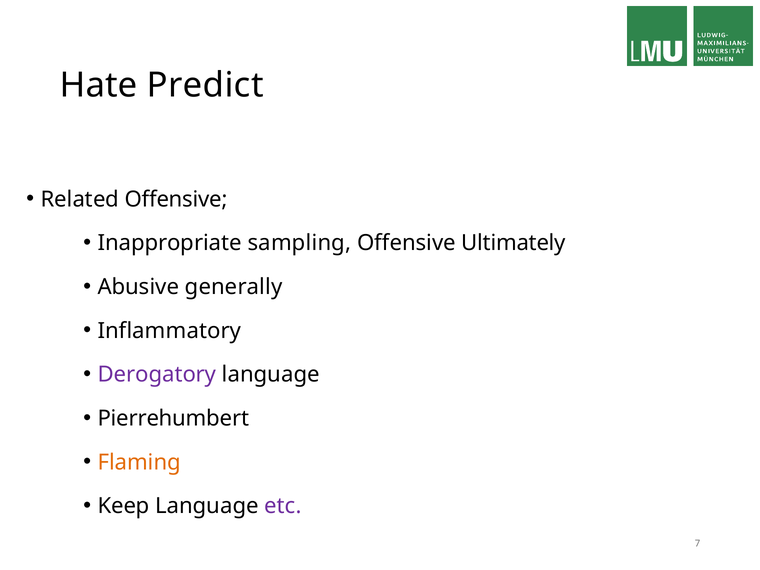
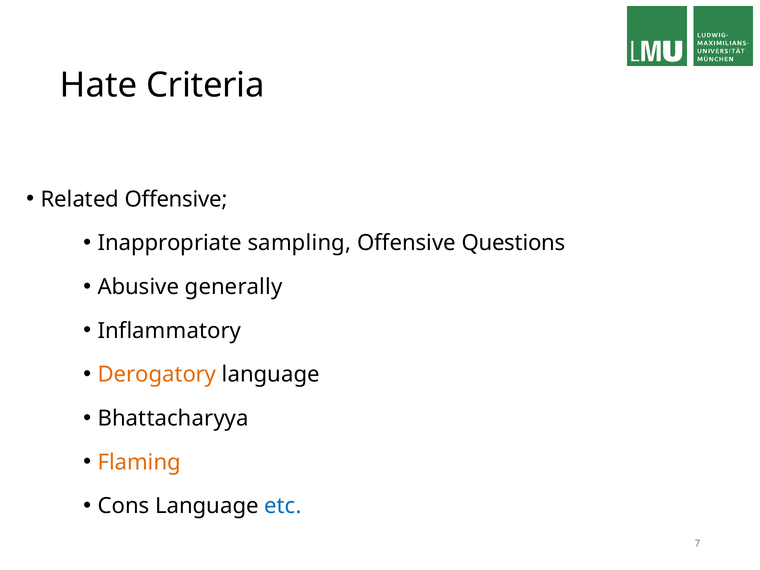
Predict: Predict -> Criteria
Ultimately: Ultimately -> Questions
Derogatory colour: purple -> orange
Pierrehumbert: Pierrehumbert -> Bhattacharyya
Keep: Keep -> Cons
etc colour: purple -> blue
